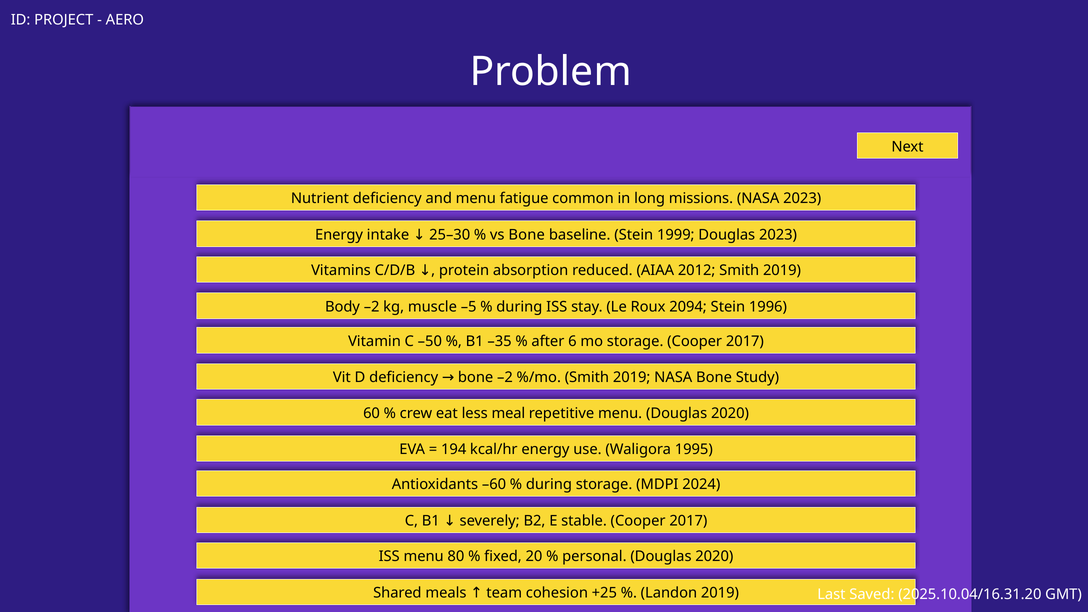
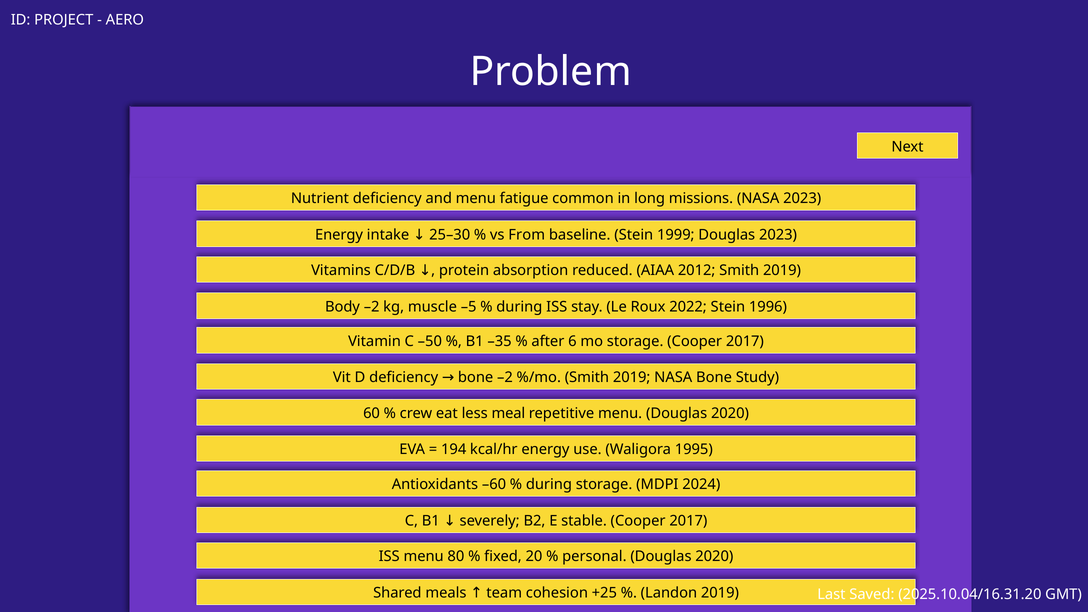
vs Bone: Bone -> From
2094: 2094 -> 2022
